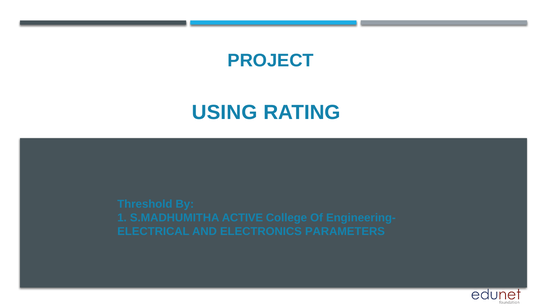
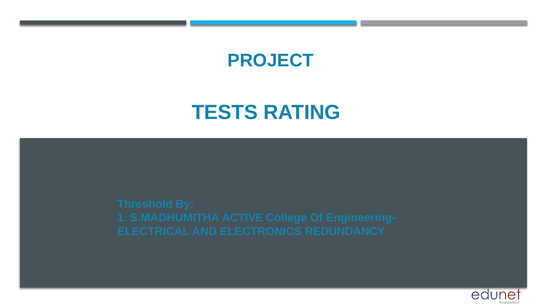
USING: USING -> TESTS
PARAMETERS: PARAMETERS -> REDUNDANCY
